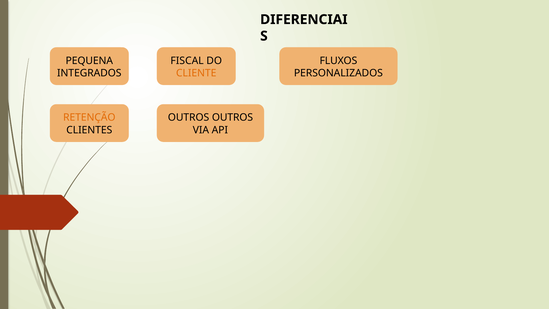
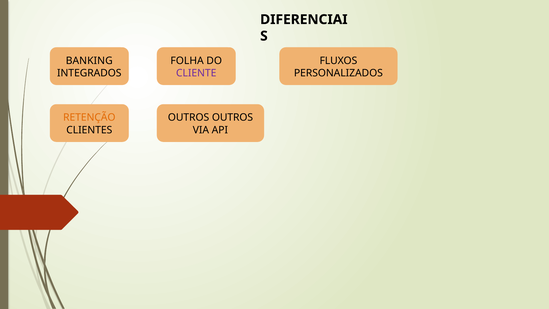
PEQUENA: PEQUENA -> BANKING
FISCAL: FISCAL -> FOLHA
CLIENTE colour: orange -> purple
